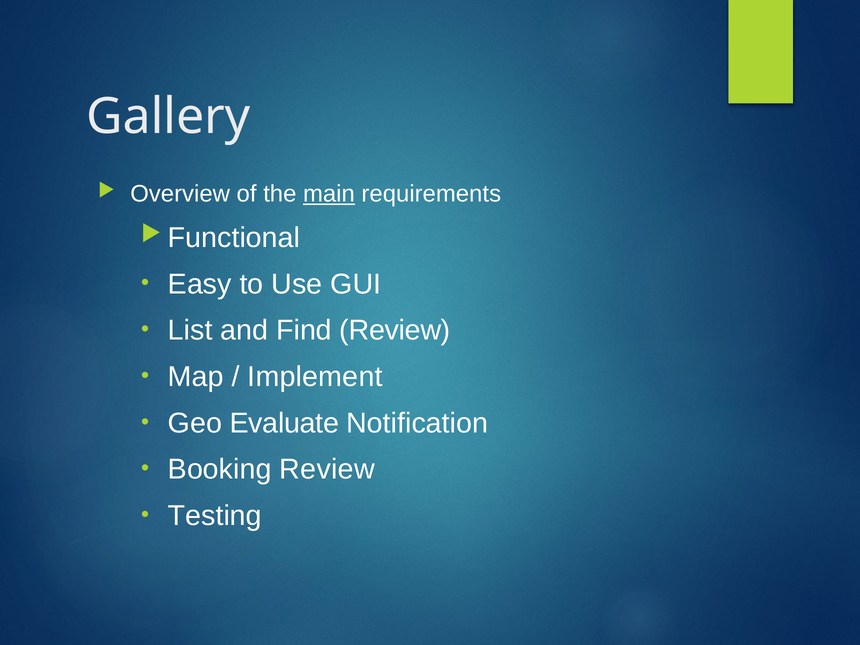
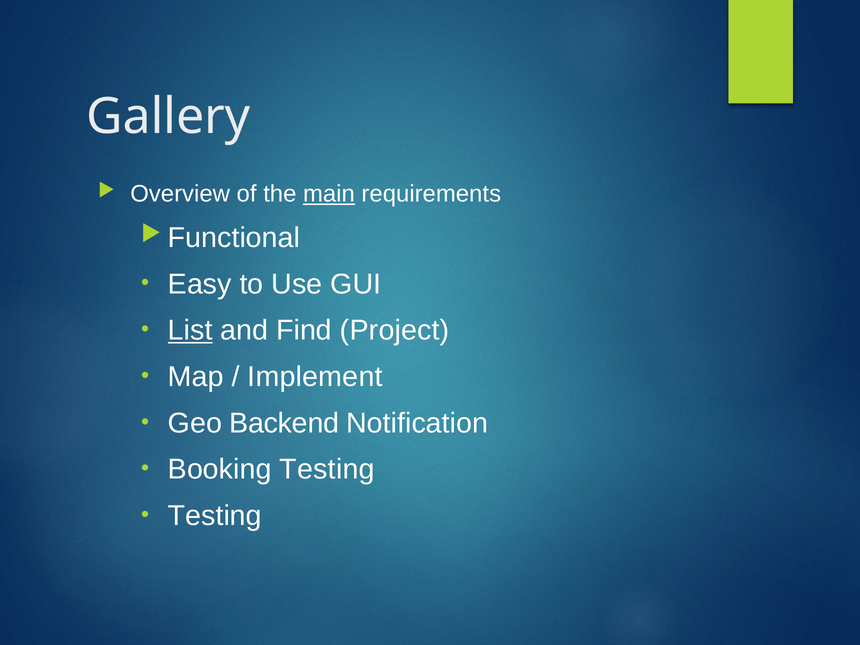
List underline: none -> present
Find Review: Review -> Project
Evaluate: Evaluate -> Backend
Booking Review: Review -> Testing
